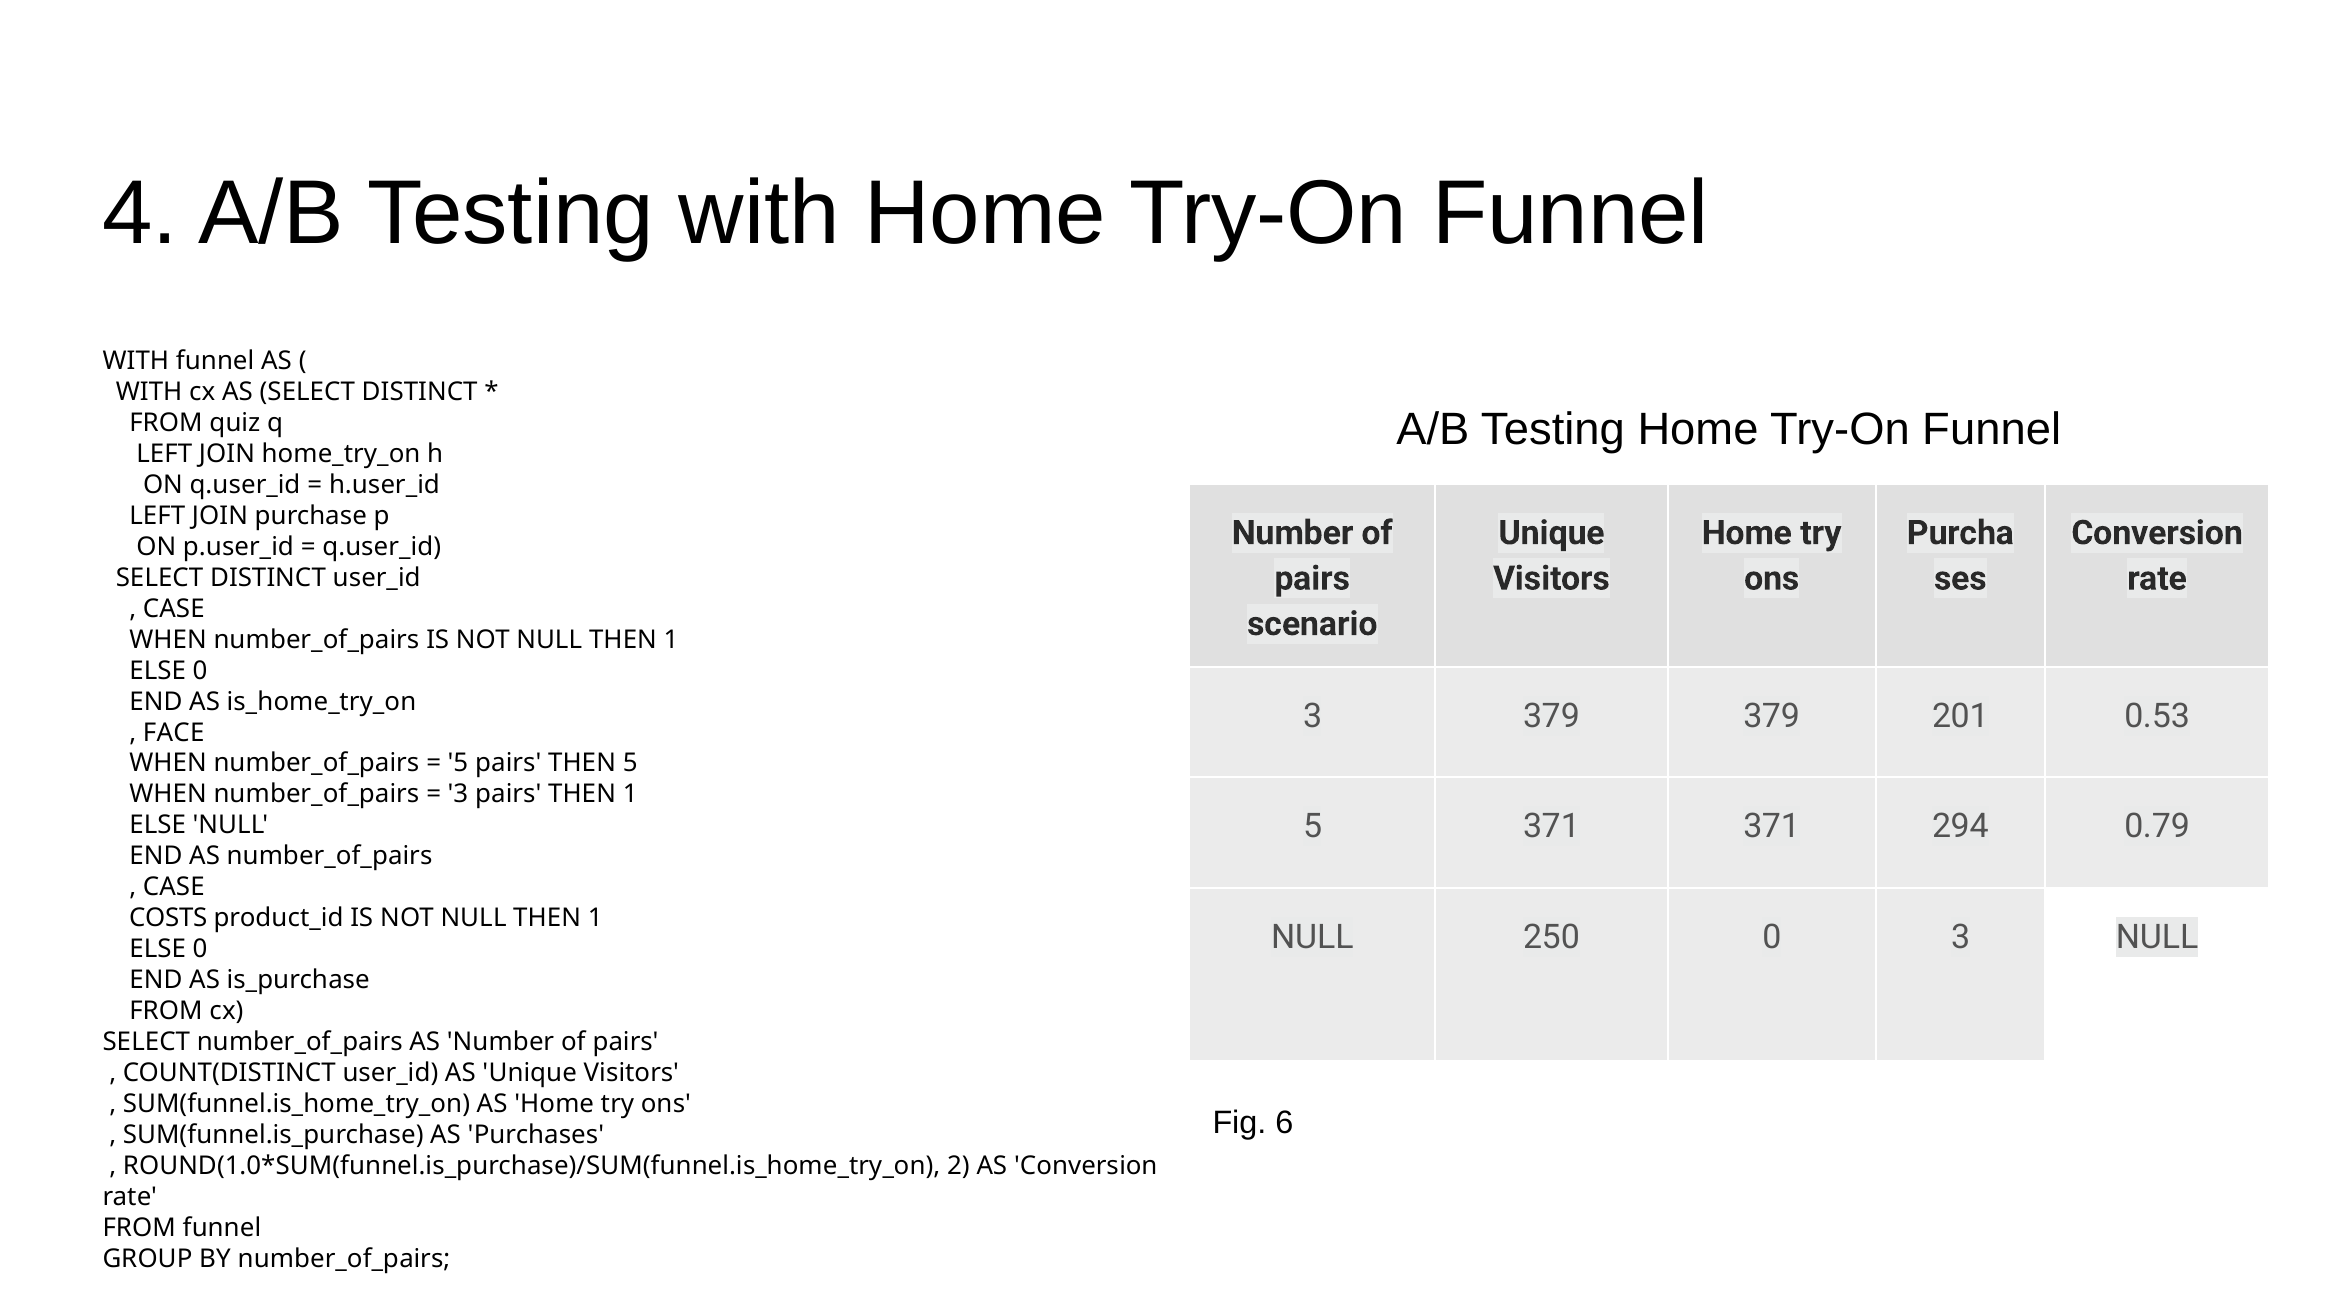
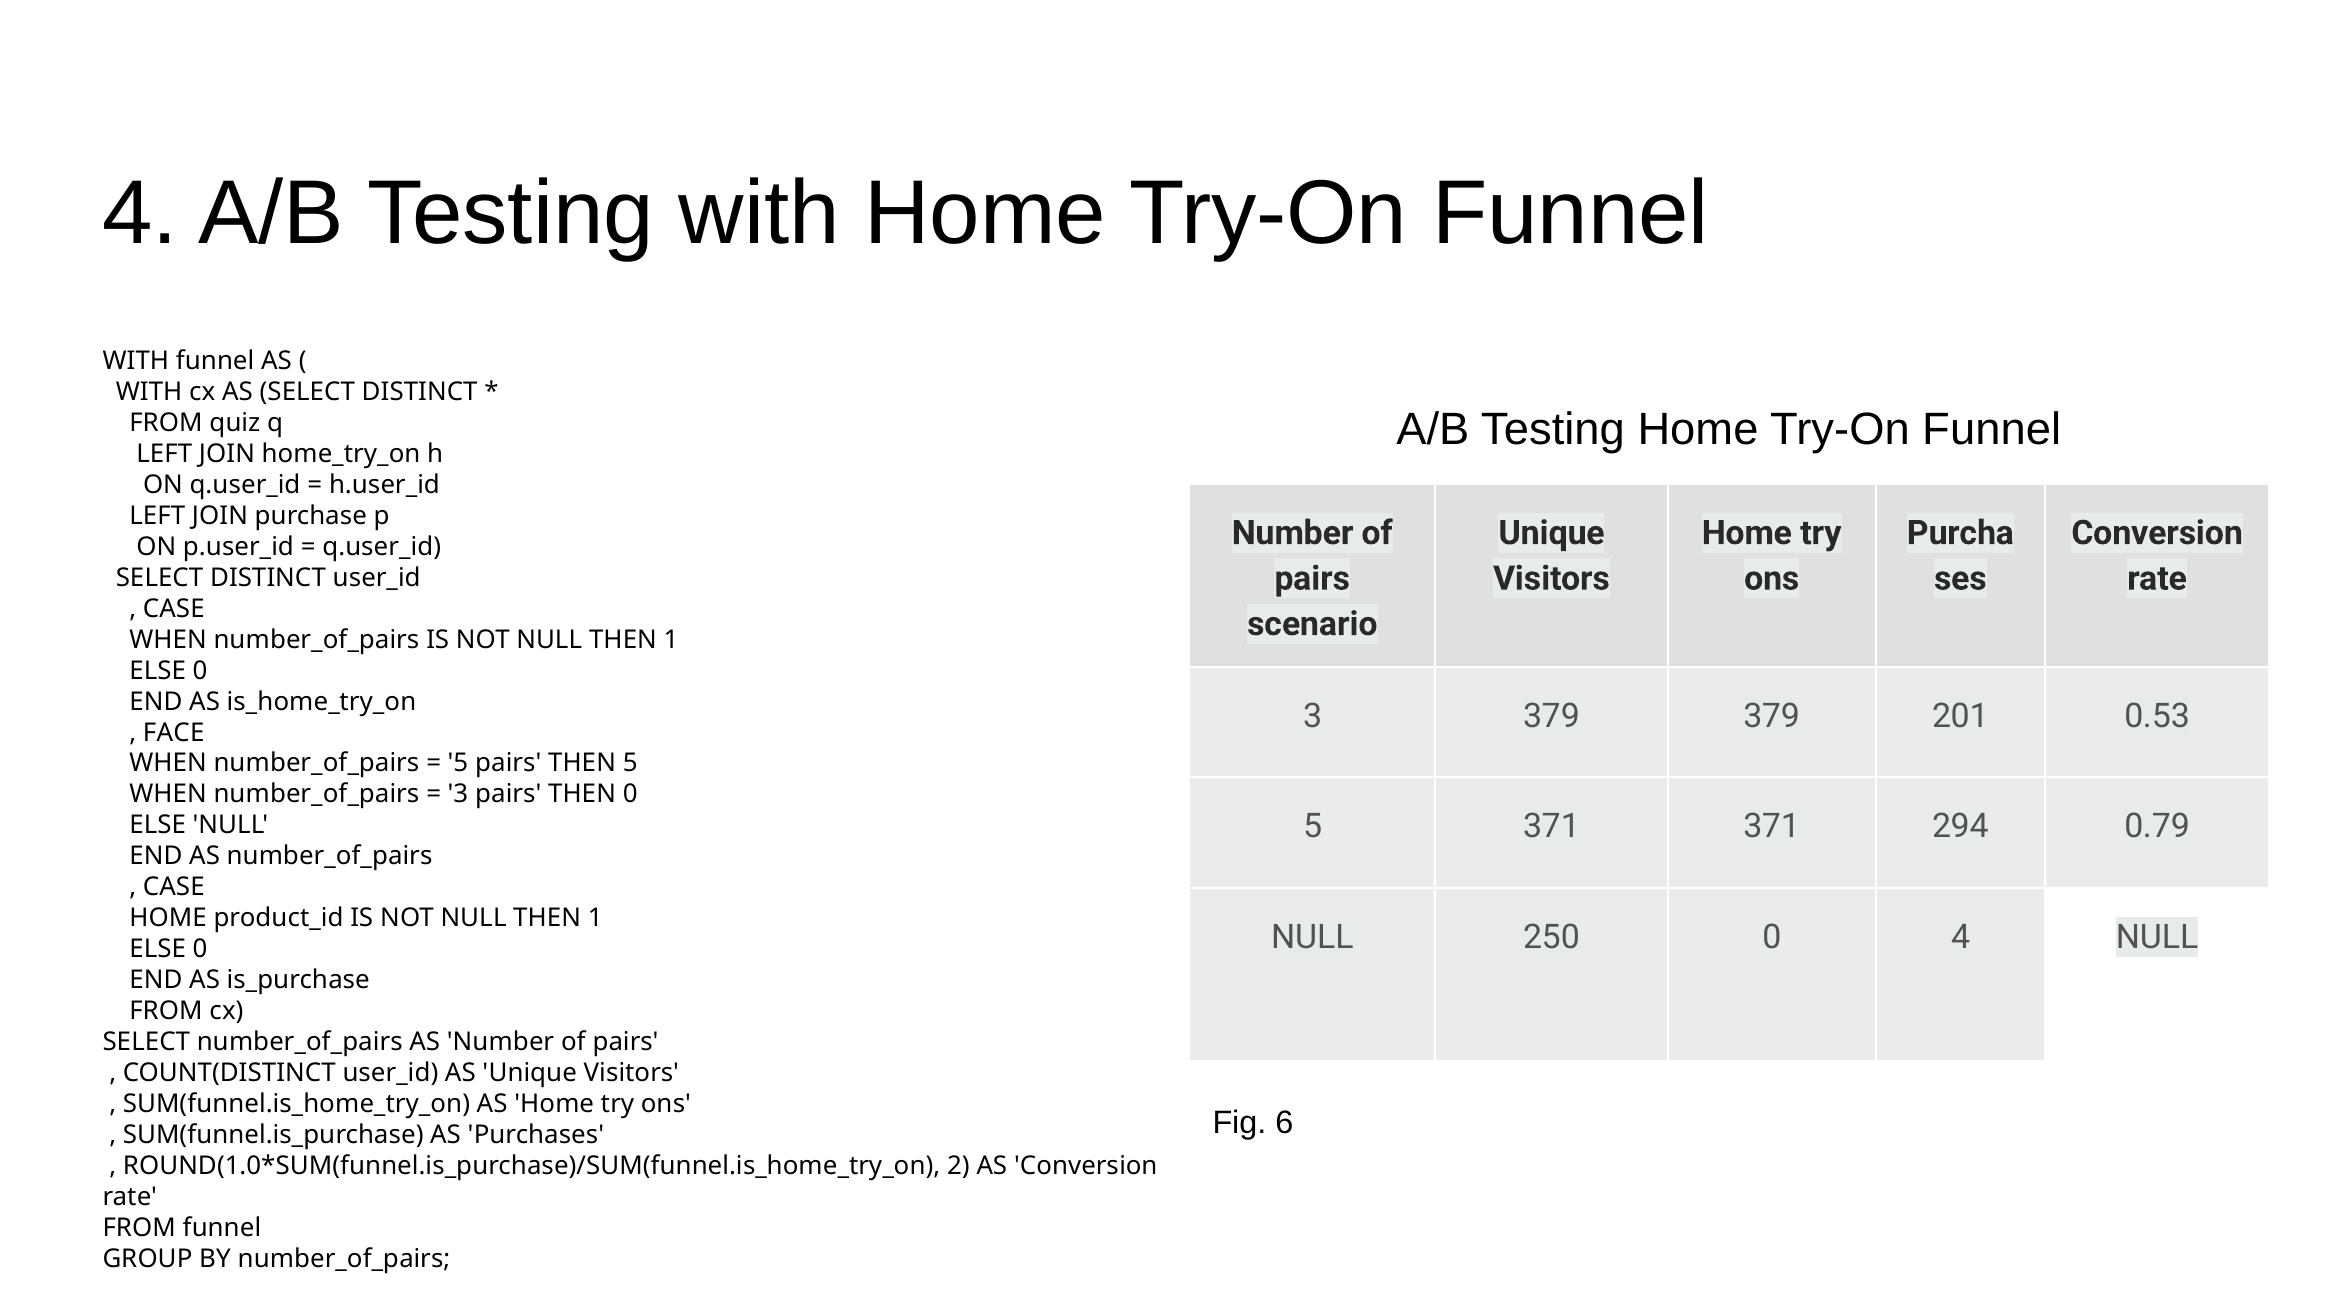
pairs THEN 1: 1 -> 0
COSTS at (168, 919): COSTS -> HOME
0 3: 3 -> 4
